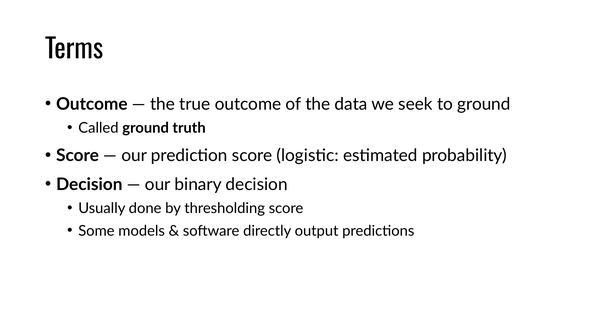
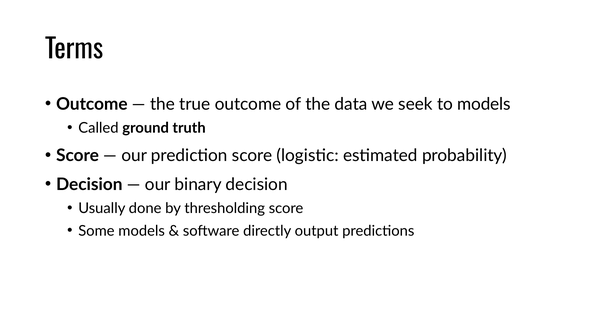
to ground: ground -> models
